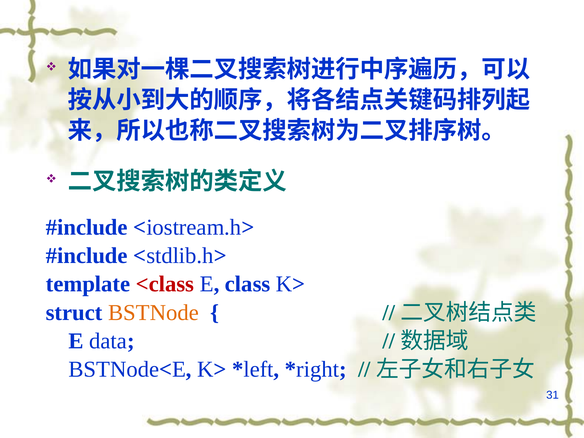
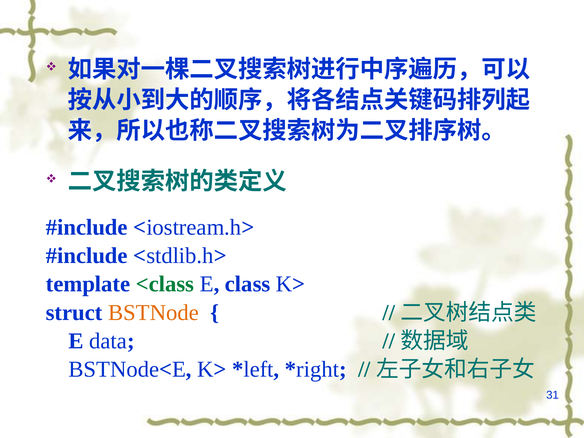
<class colour: red -> green
